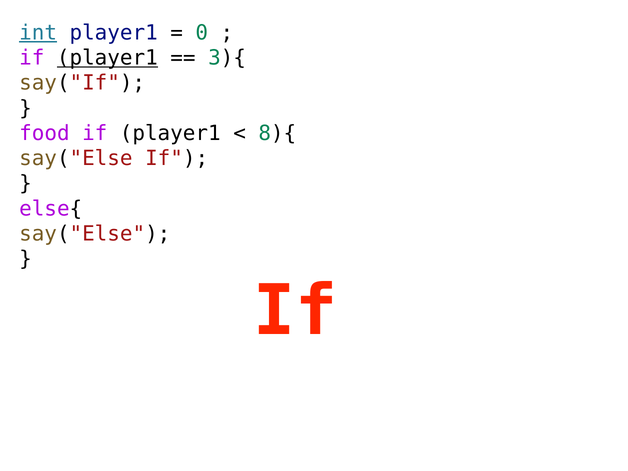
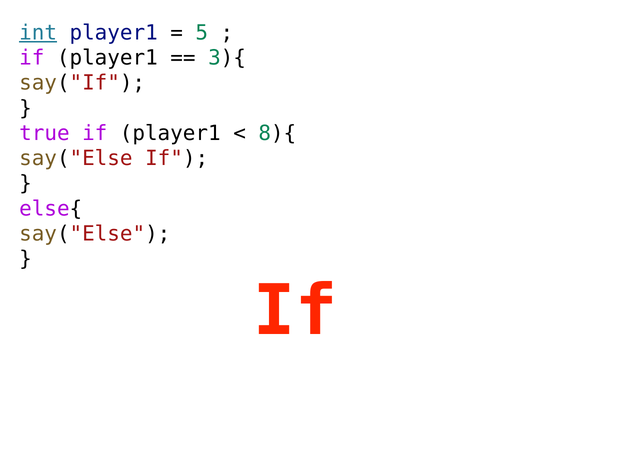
0: 0 -> 5
player1 at (107, 58) underline: present -> none
food: food -> true
